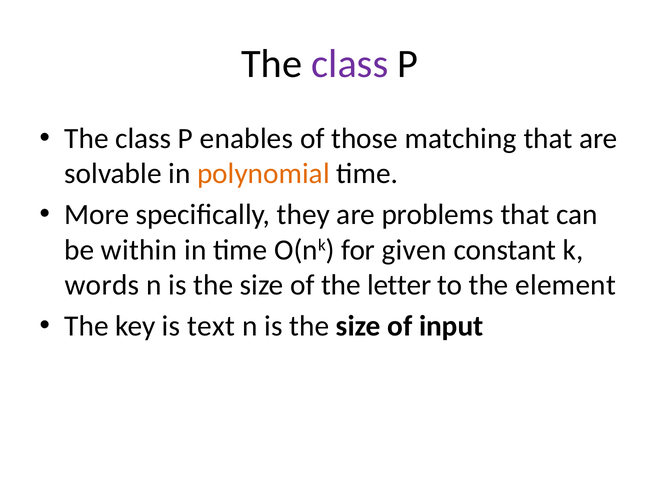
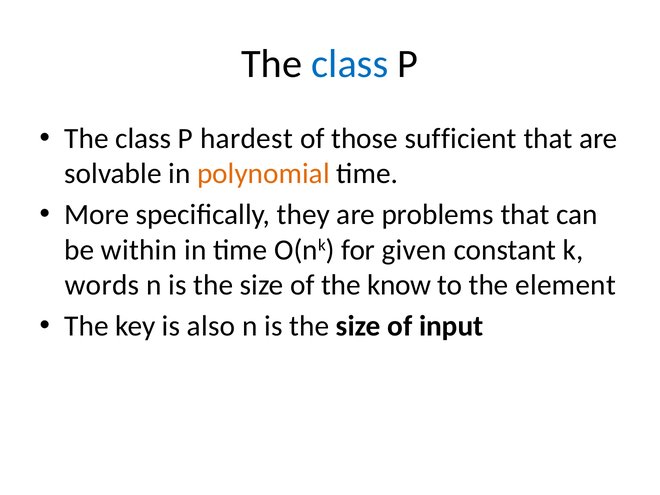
class at (350, 64) colour: purple -> blue
enables: enables -> hardest
matching: matching -> sufficient
letter: letter -> know
text: text -> also
